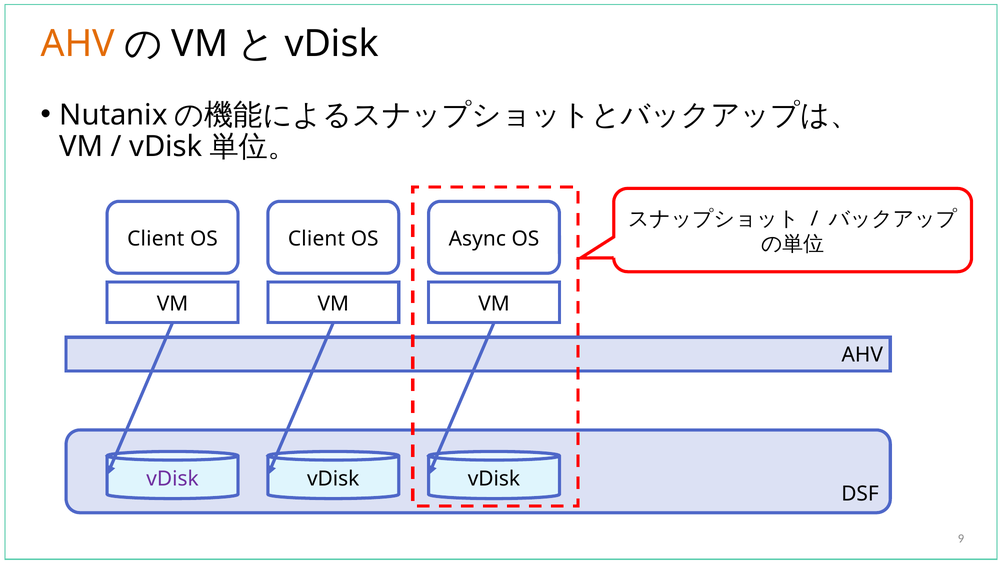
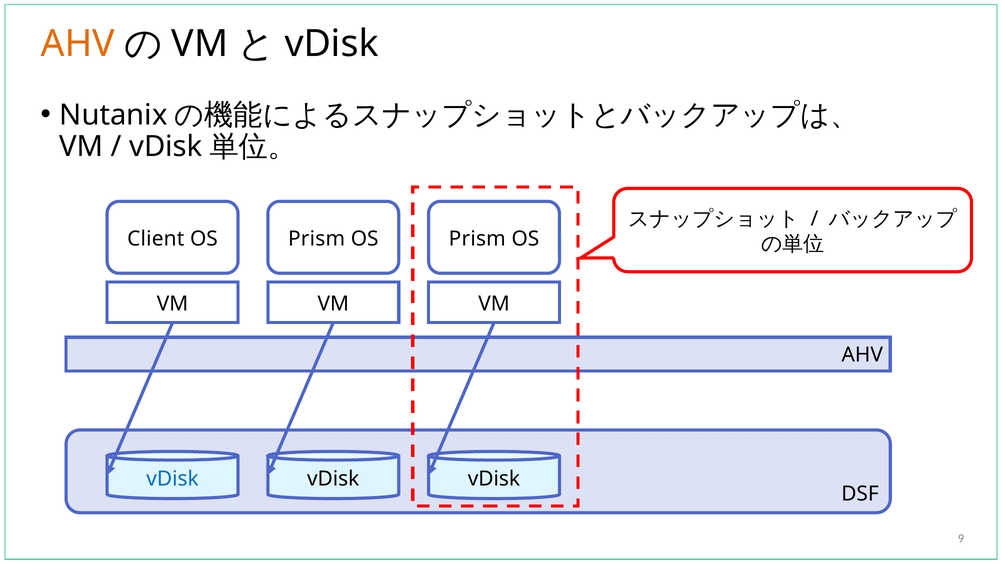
Client at (317, 239): Client -> Prism
Async at (477, 239): Async -> Prism
vDisk at (172, 478) colour: purple -> blue
